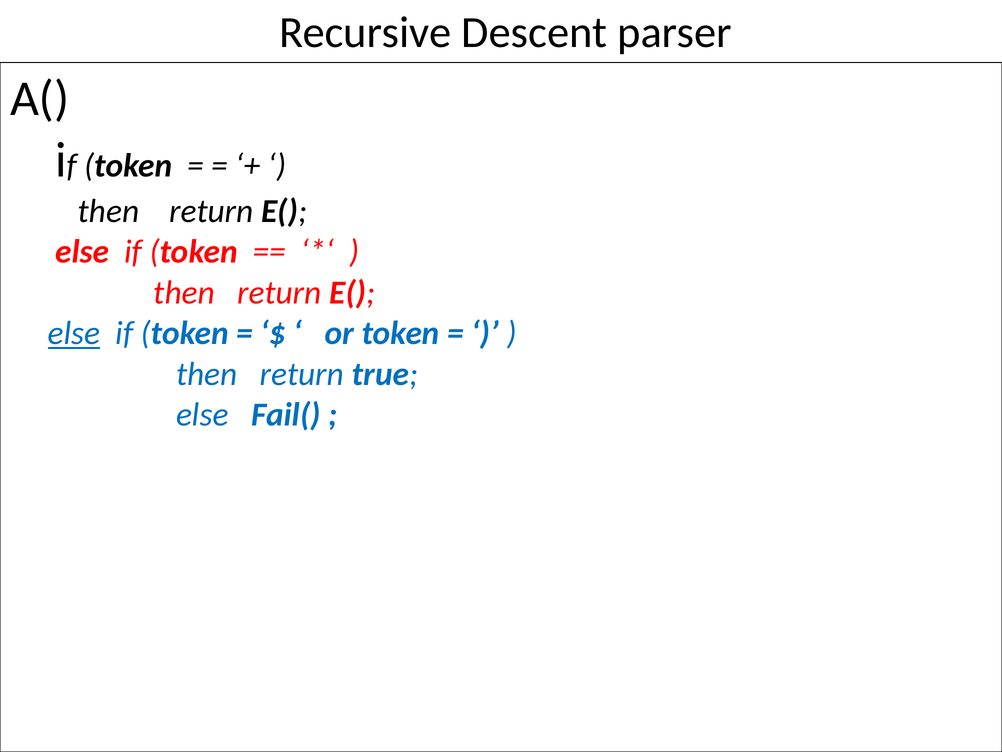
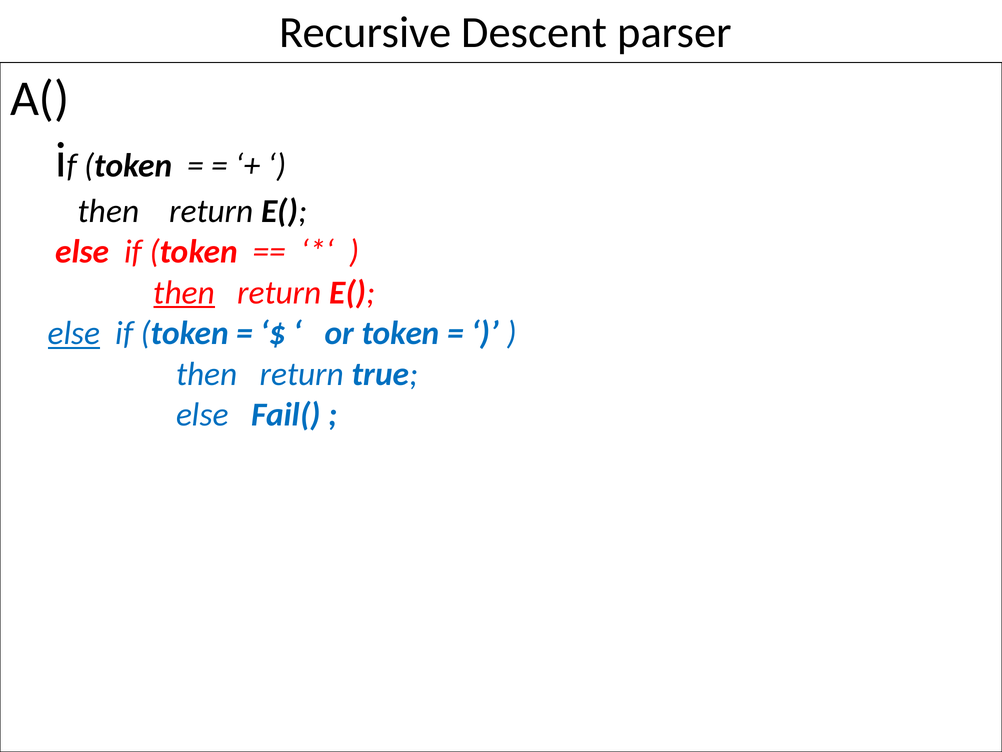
then at (184, 292) underline: none -> present
